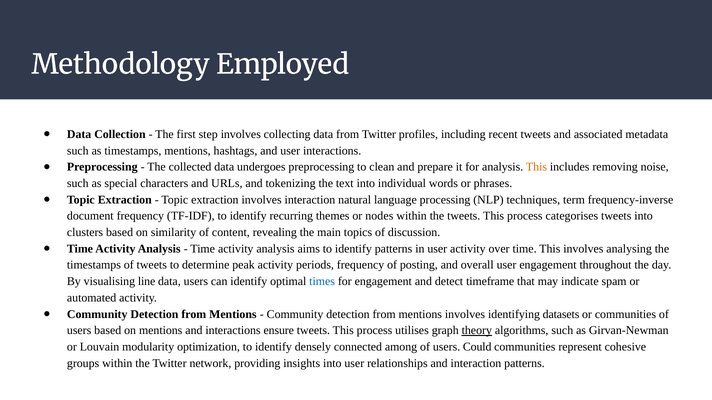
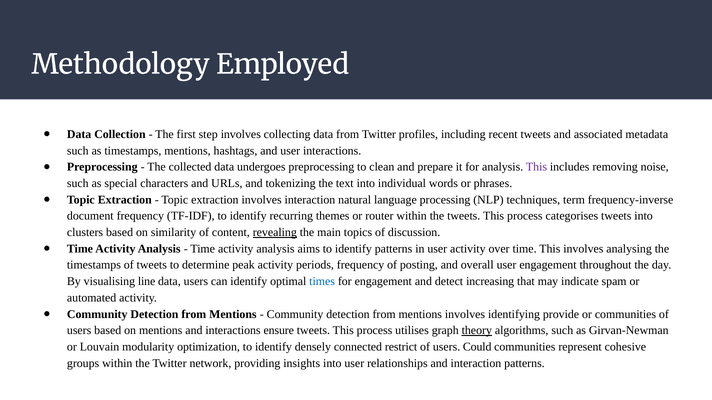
This at (537, 167) colour: orange -> purple
nodes: nodes -> router
revealing underline: none -> present
timeframe: timeframe -> increasing
datasets: datasets -> provide
among: among -> restrict
